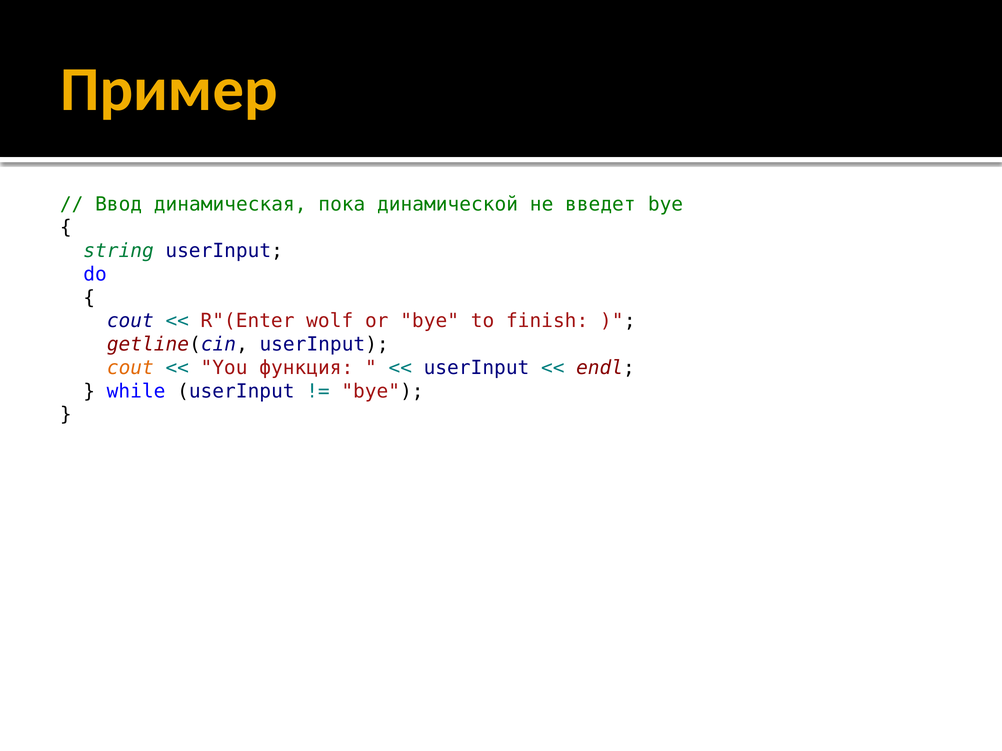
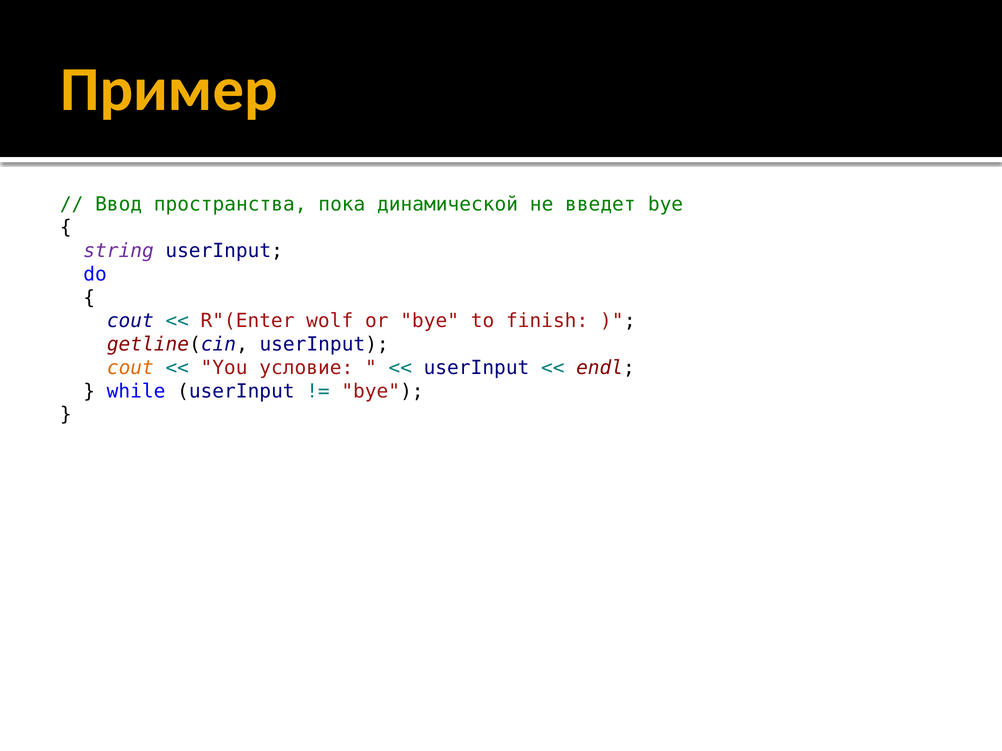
динамическая: динамическая -> пространства
string colour: green -> purple
функция: функция -> условие
